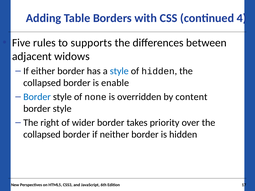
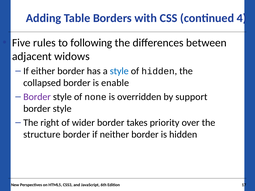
supports: supports -> following
Border at (37, 97) colour: blue -> purple
content: content -> support
collapsed at (42, 135): collapsed -> structure
